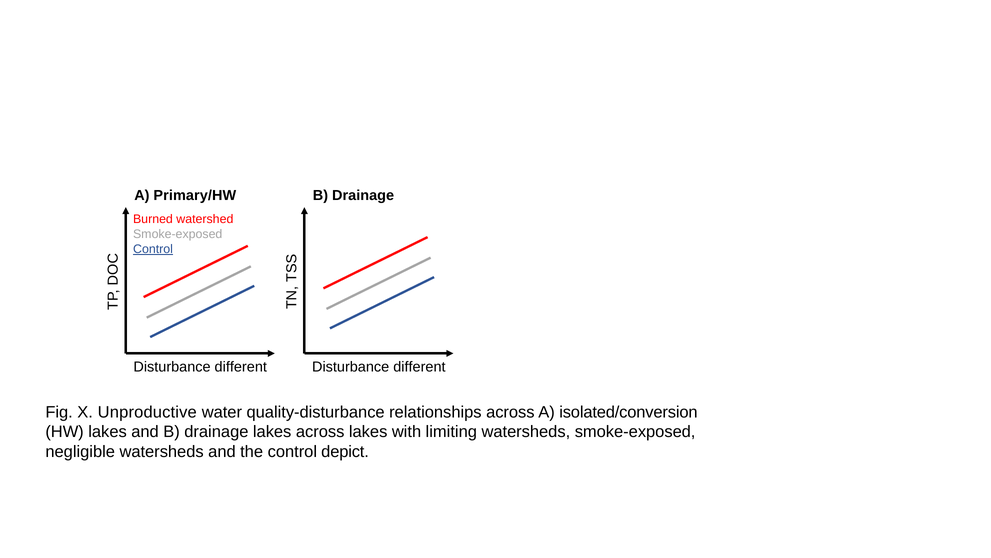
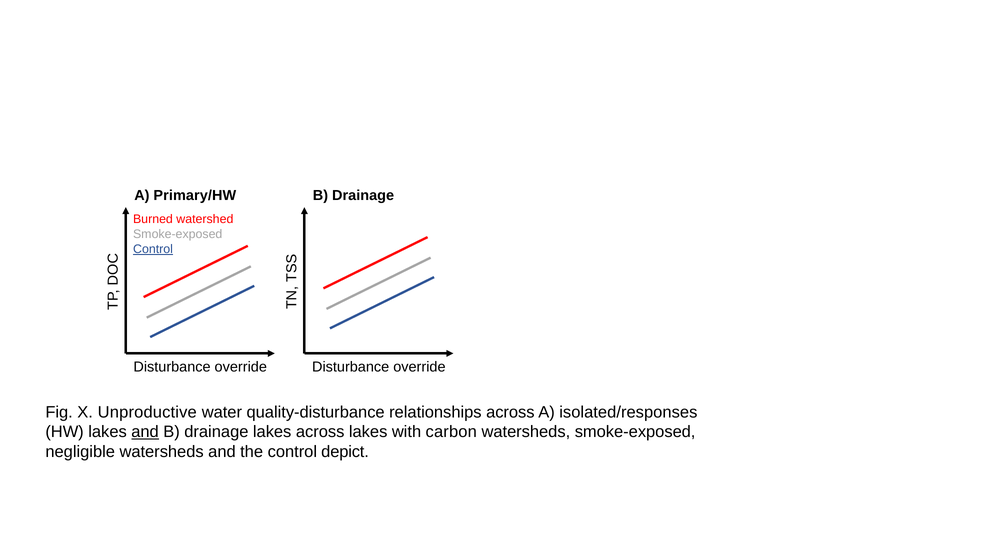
different at (241, 366): different -> override
different at (419, 366): different -> override
isolated/conversion: isolated/conversion -> isolated/responses
and at (145, 432) underline: none -> present
limiting: limiting -> carbon
